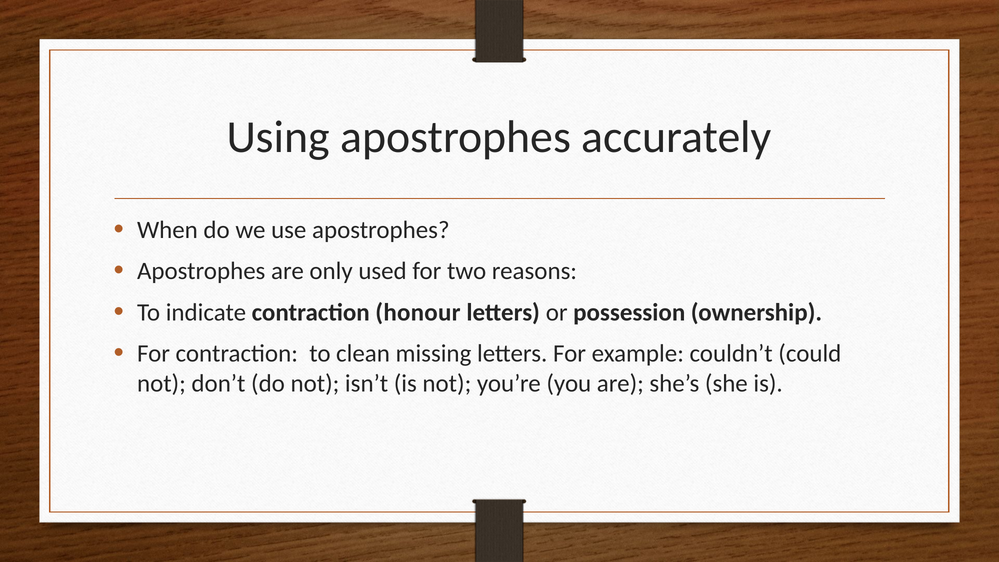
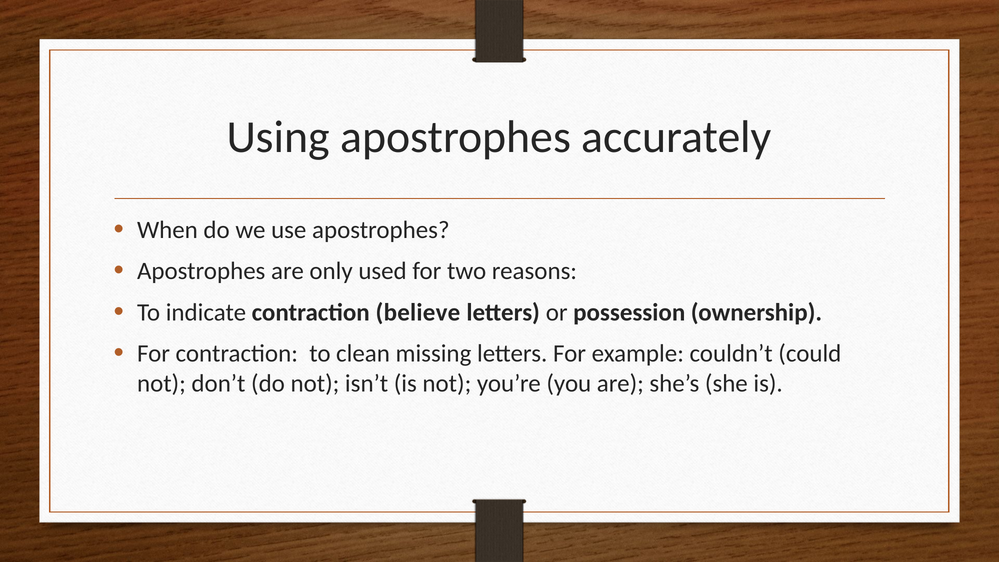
honour: honour -> believe
